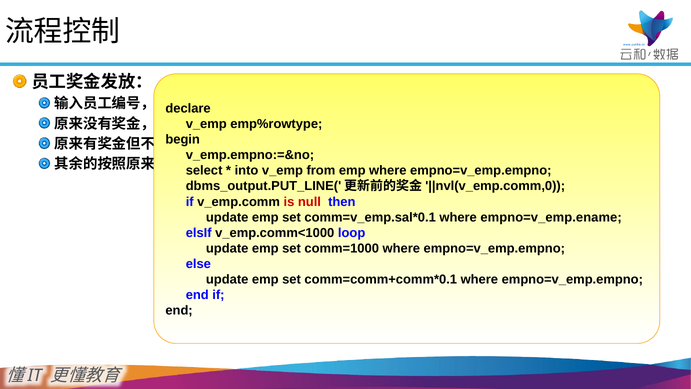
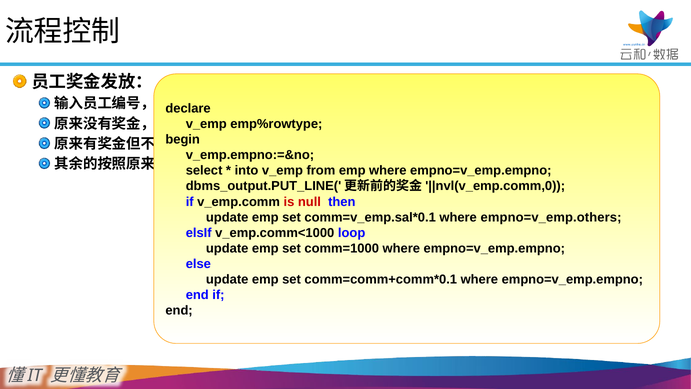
empno=v_emp.ename: empno=v_emp.ename -> empno=v_emp.others
